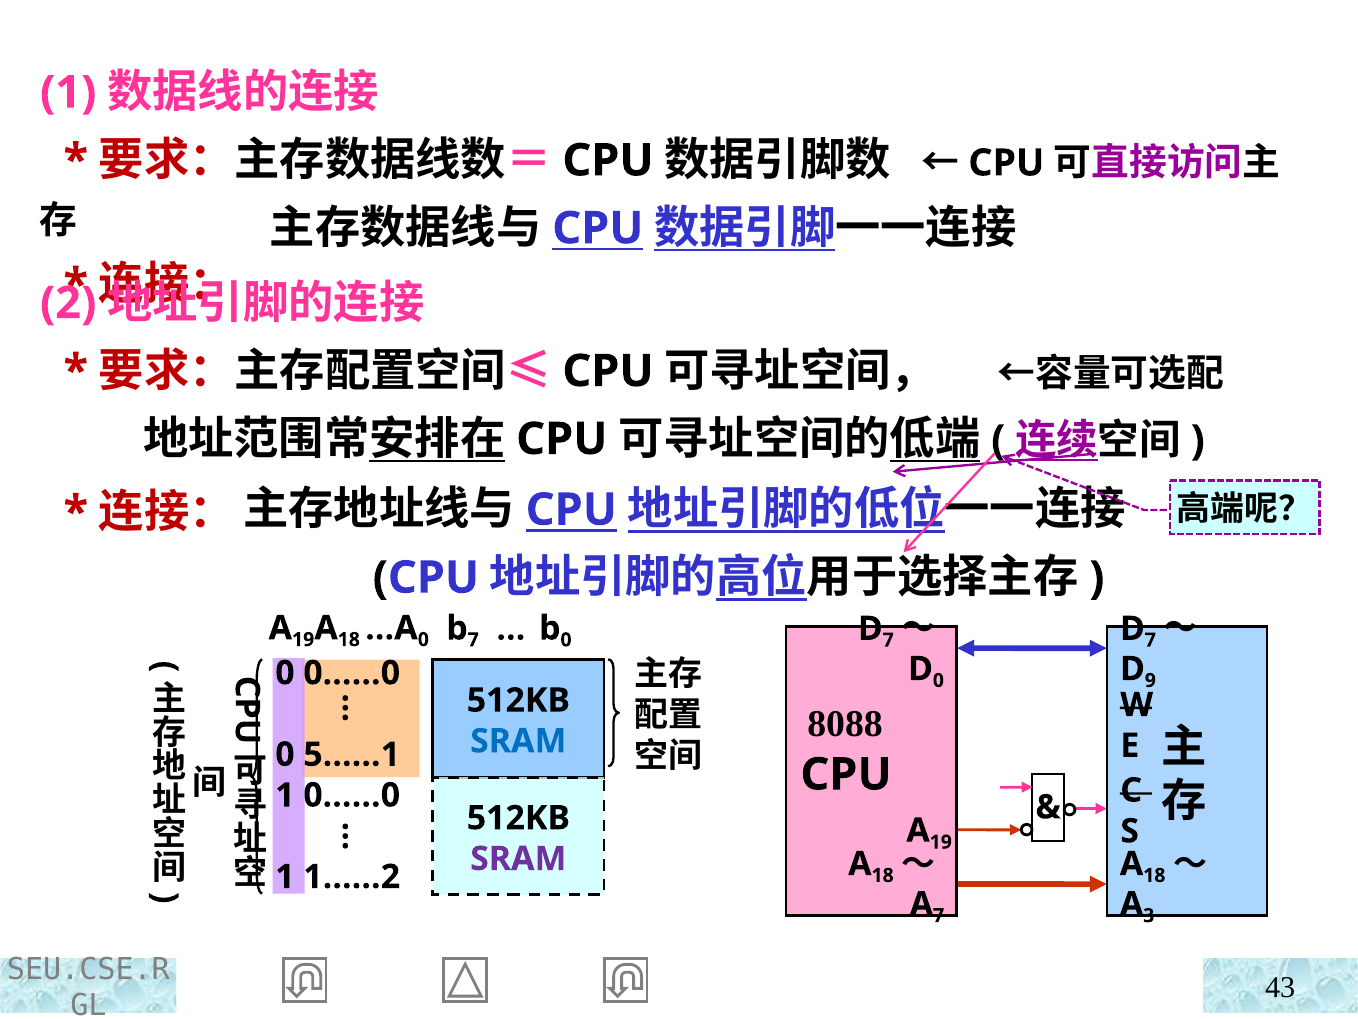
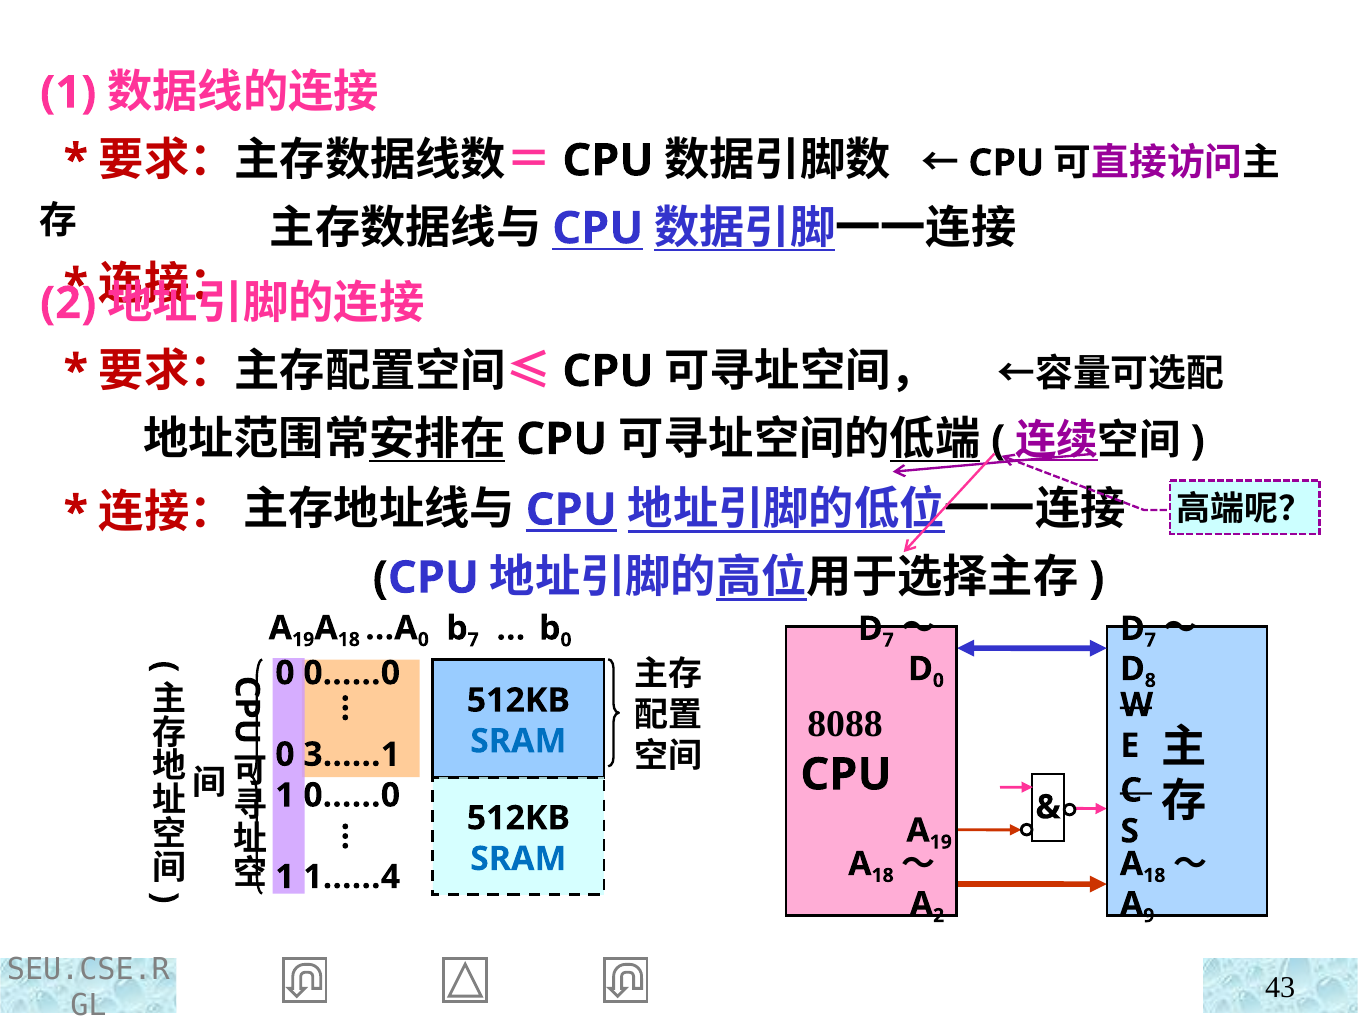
9: 9 -> 8
5……1: 5……1 -> 3……1
SRAM at (518, 858) colour: purple -> blue
1……2: 1……2 -> 1……4
7 at (939, 915): 7 -> 2
3: 3 -> 9
